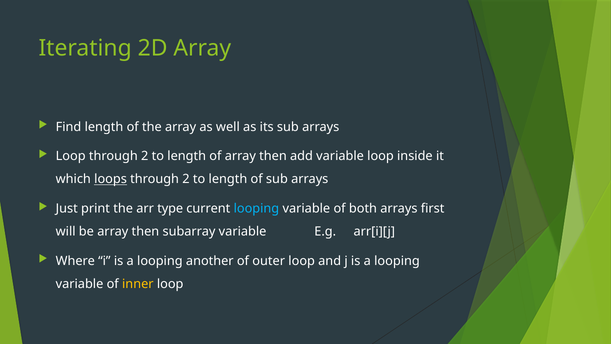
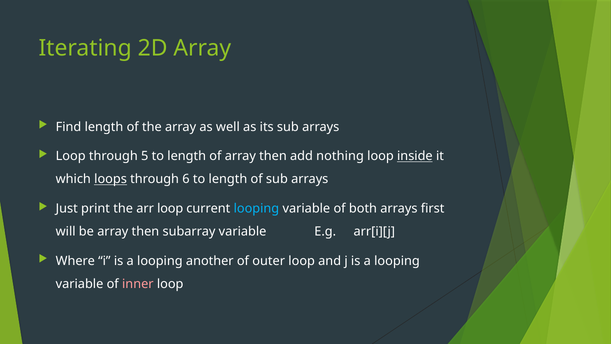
Loop through 2: 2 -> 5
add variable: variable -> nothing
inside underline: none -> present
2 at (186, 179): 2 -> 6
arr type: type -> loop
inner colour: yellow -> pink
